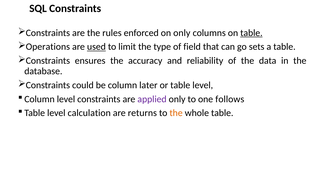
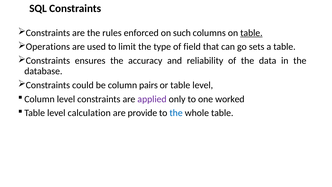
on only: only -> such
used underline: present -> none
later: later -> pairs
follows: follows -> worked
returns: returns -> provide
the at (176, 113) colour: orange -> blue
